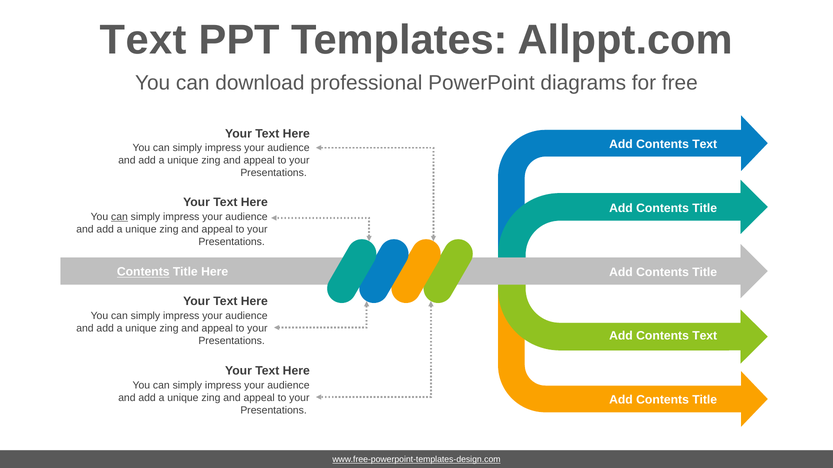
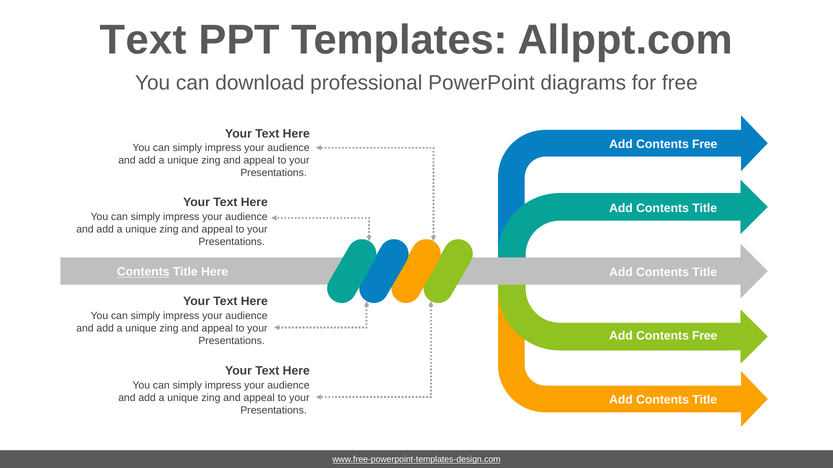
Text at (705, 144): Text -> Free
can at (119, 217) underline: present -> none
Text at (705, 336): Text -> Free
